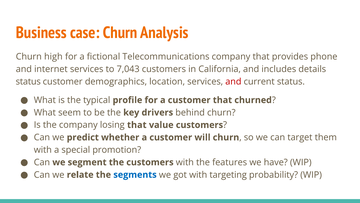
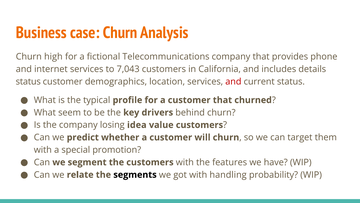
losing that: that -> idea
segments colour: blue -> black
targeting: targeting -> handling
